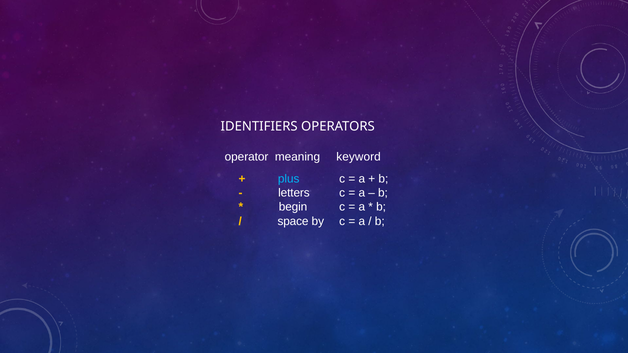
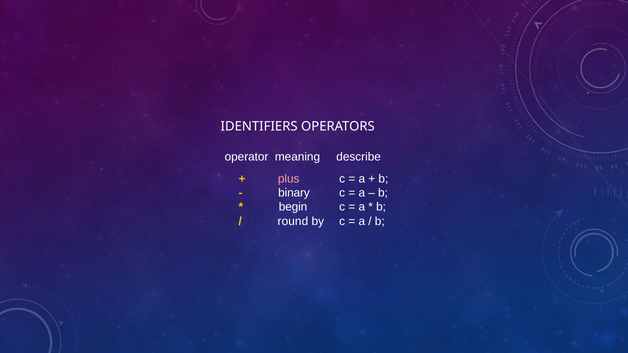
keyword: keyword -> describe
plus colour: light blue -> pink
letters: letters -> binary
space: space -> round
